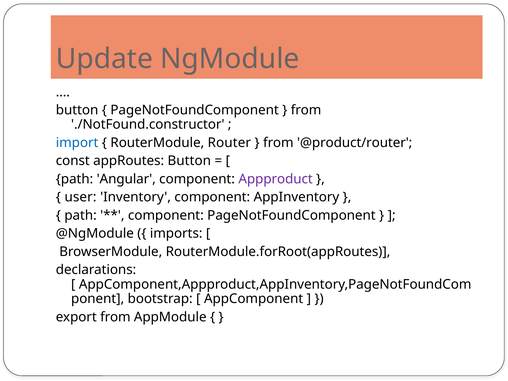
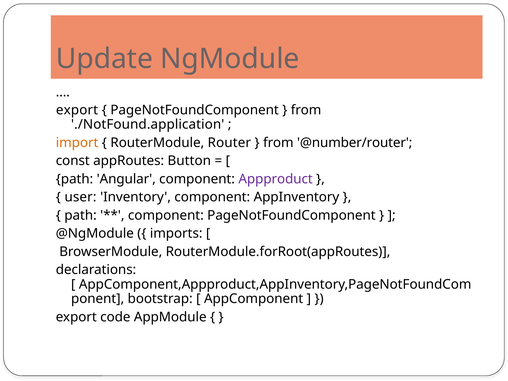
button at (77, 110): button -> export
./NotFound.constructor: ./NotFound.constructor -> ./NotFound.application
import colour: blue -> orange
@product/router: @product/router -> @number/router
export from: from -> code
